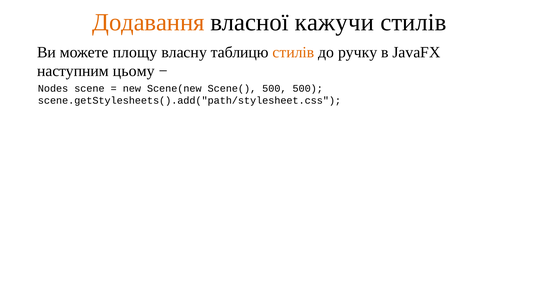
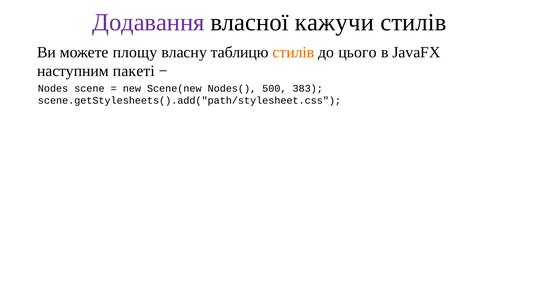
Додавання colour: orange -> purple
ручку: ручку -> цього
цьому: цьому -> пакеті
Scene(: Scene( -> Nodes(
500 500: 500 -> 383
